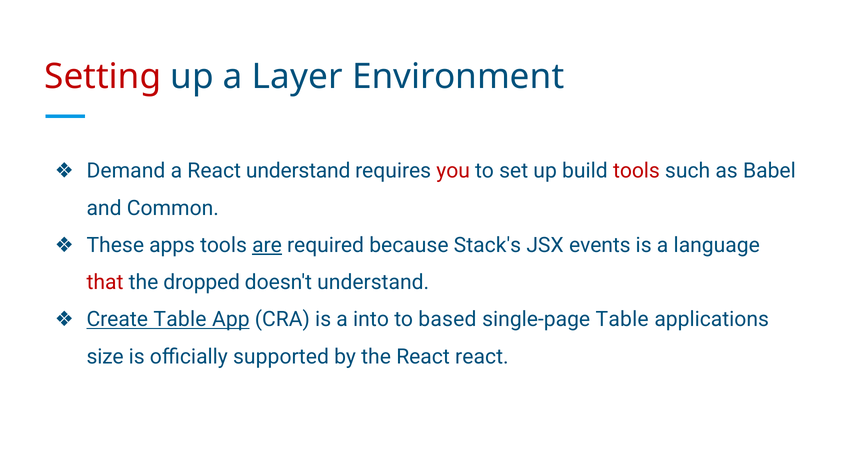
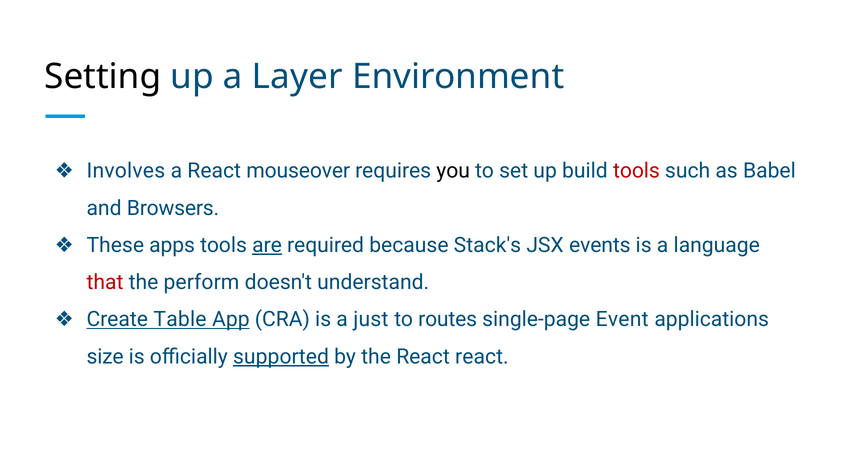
Setting colour: red -> black
Demand: Demand -> Involves
React understand: understand -> mouseover
you colour: red -> black
Common: Common -> Browsers
dropped: dropped -> perform
into: into -> just
based: based -> routes
single-page Table: Table -> Event
supported underline: none -> present
